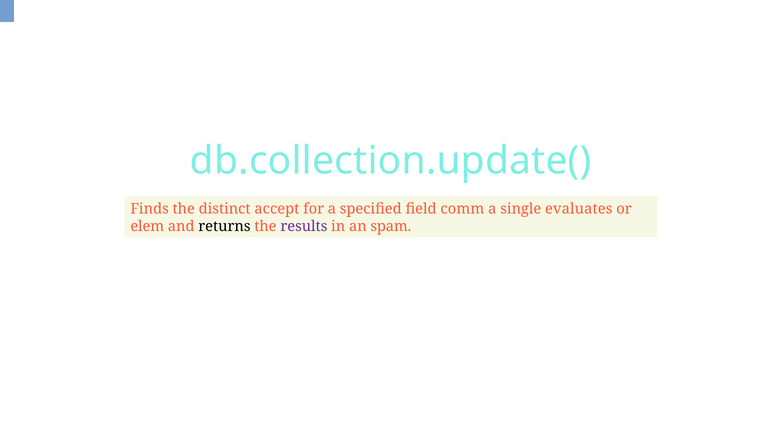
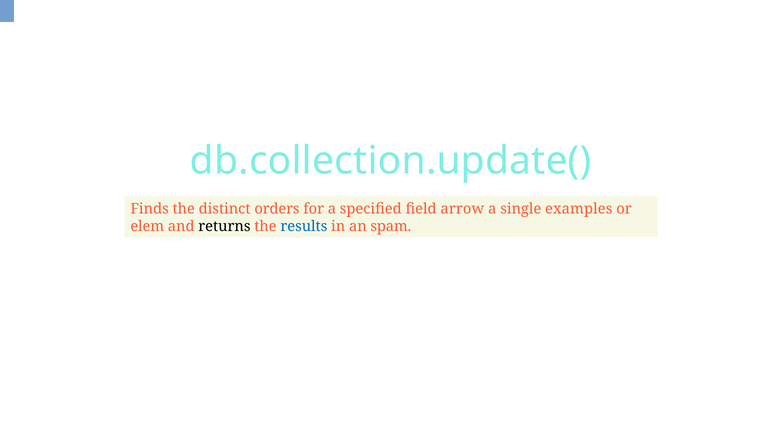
accept: accept -> orders
comm: comm -> arrow
evaluates: evaluates -> examples
results colour: purple -> blue
